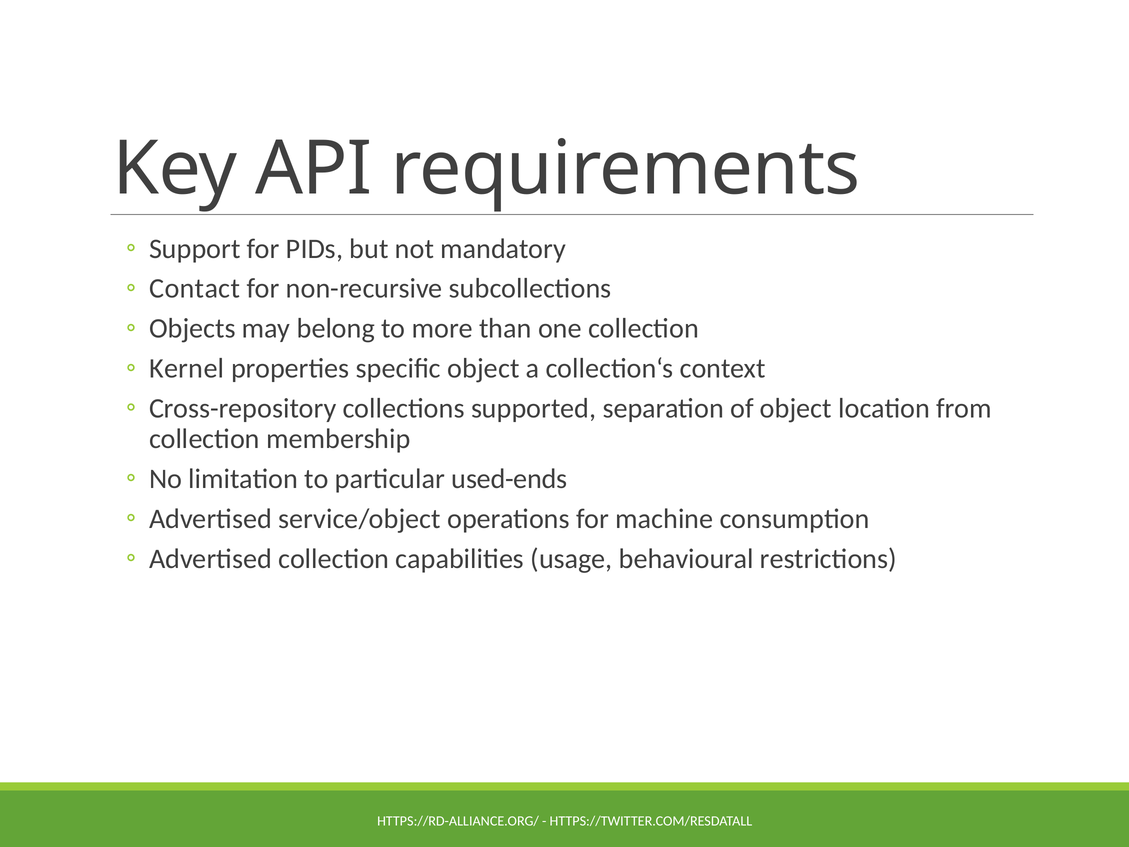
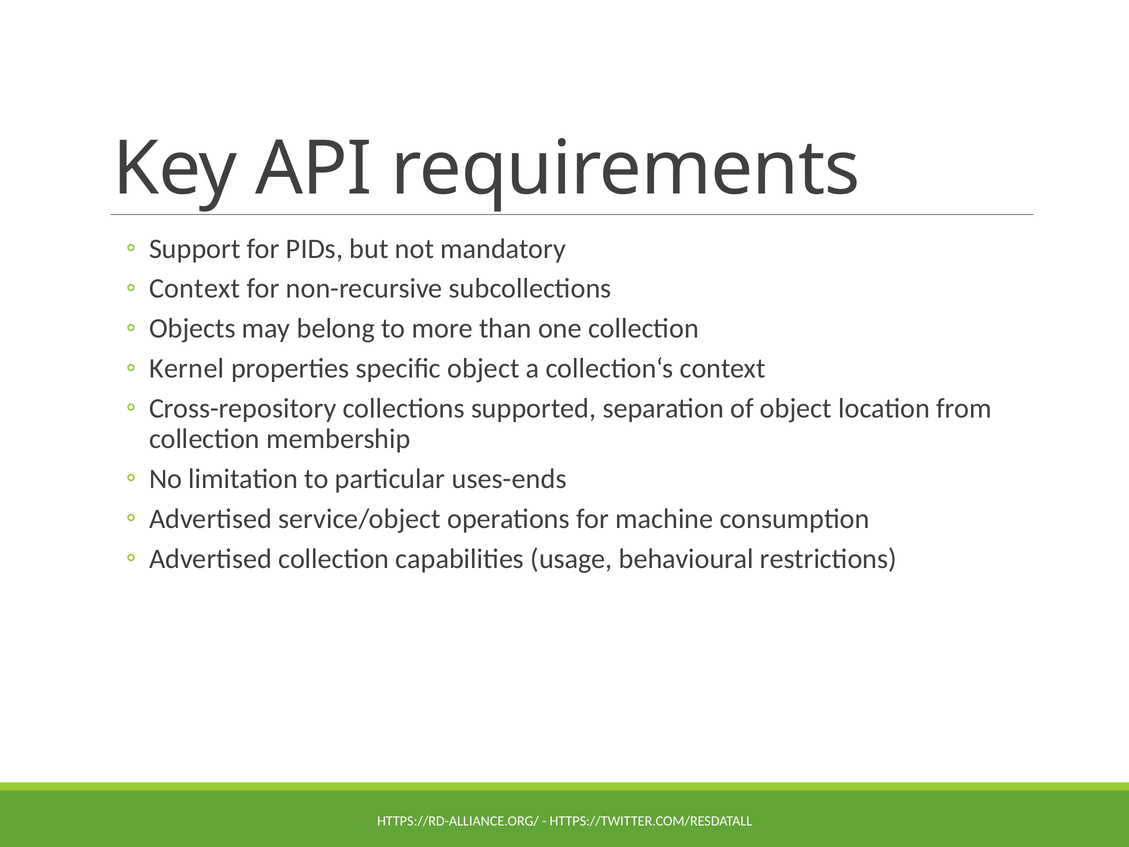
Contact at (195, 289): Contact -> Context
used-ends: used-ends -> uses-ends
